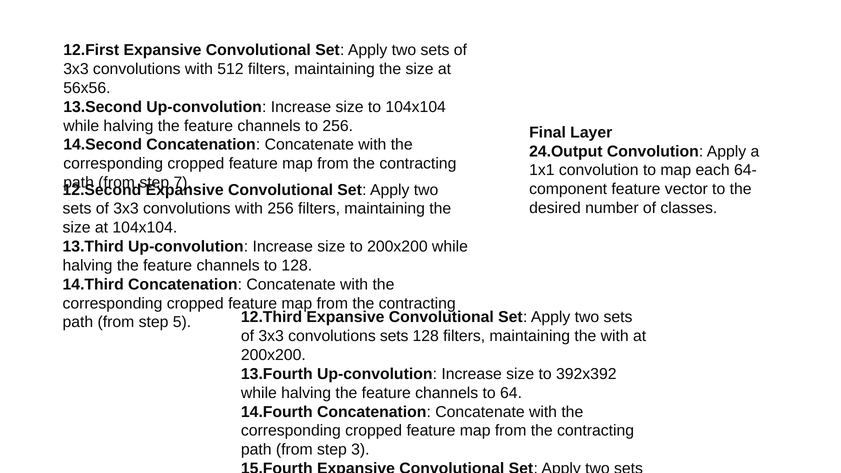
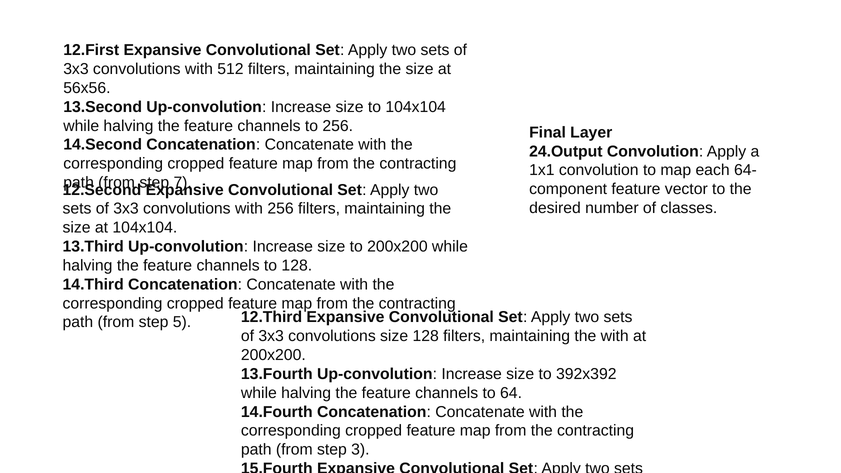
convolutions sets: sets -> size
